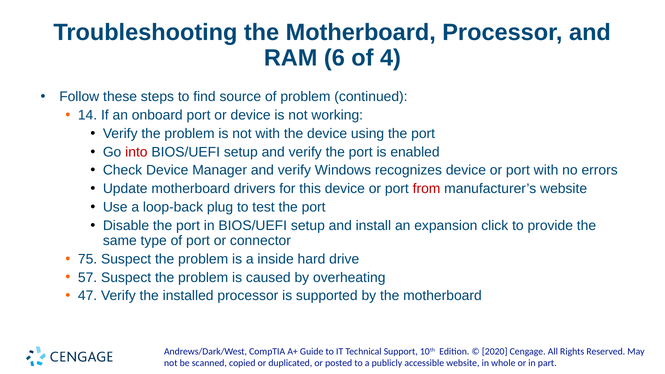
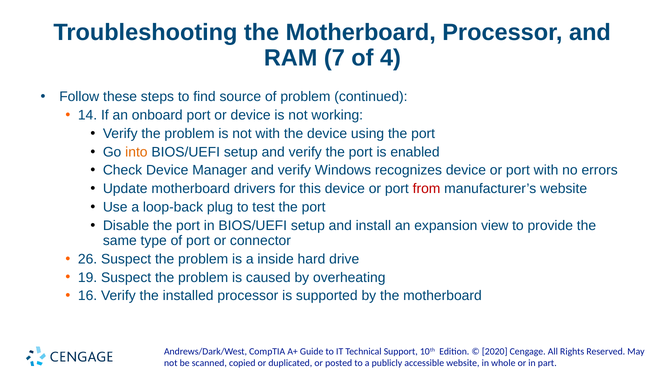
6: 6 -> 7
into colour: red -> orange
click: click -> view
75: 75 -> 26
57: 57 -> 19
47: 47 -> 16
